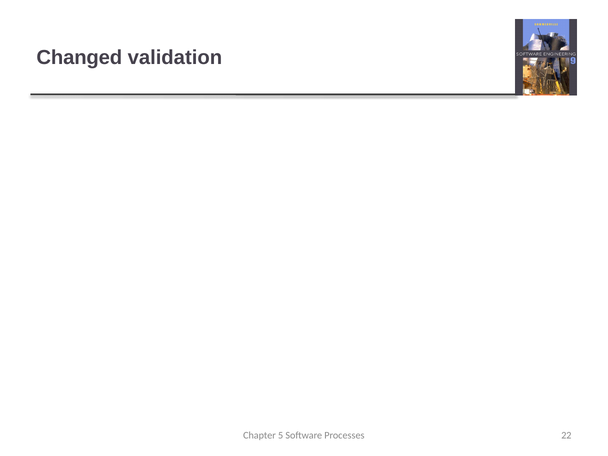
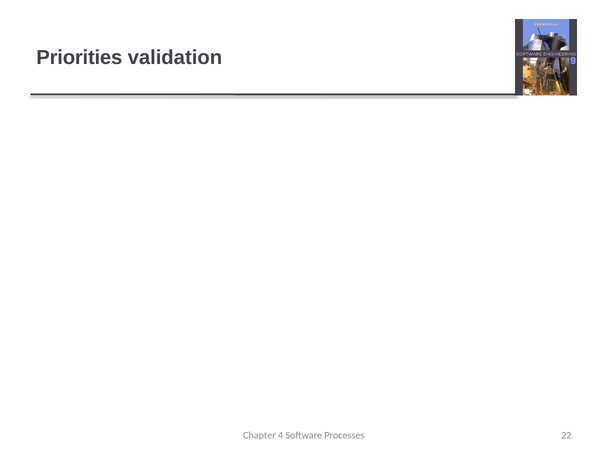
Changed: Changed -> Priorities
5: 5 -> 4
